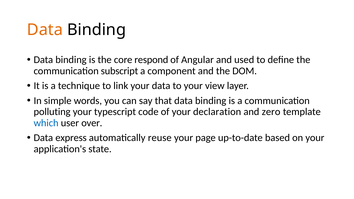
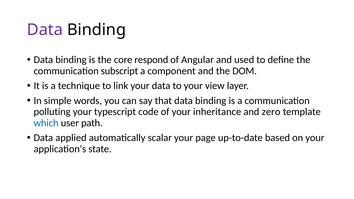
Data at (45, 30) colour: orange -> purple
declaration: declaration -> inheritance
over: over -> path
express: express -> applied
reuse: reuse -> scalar
